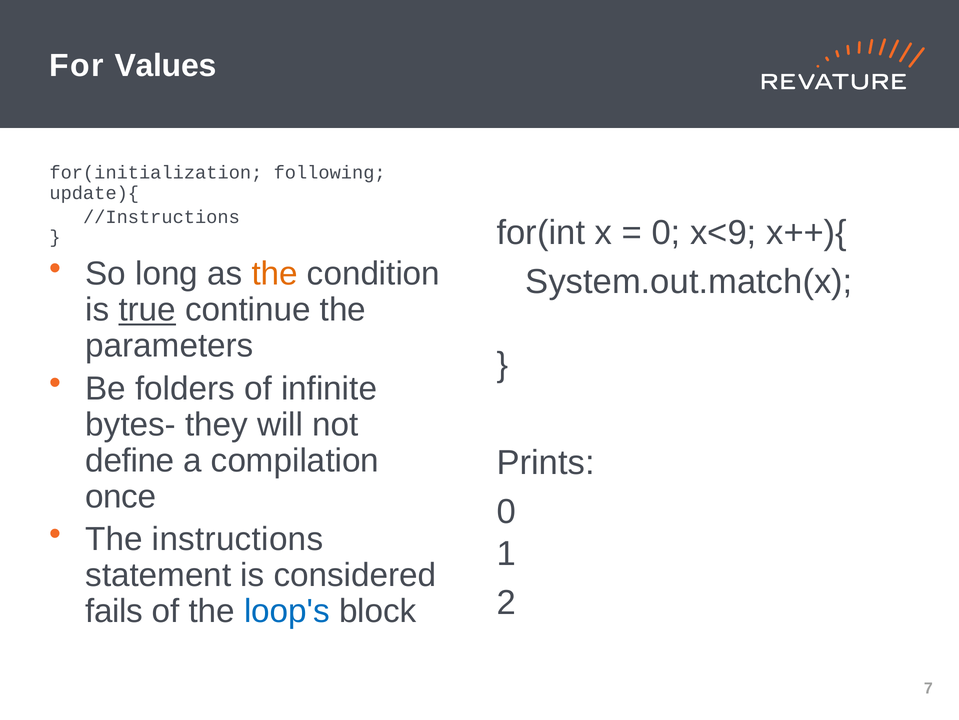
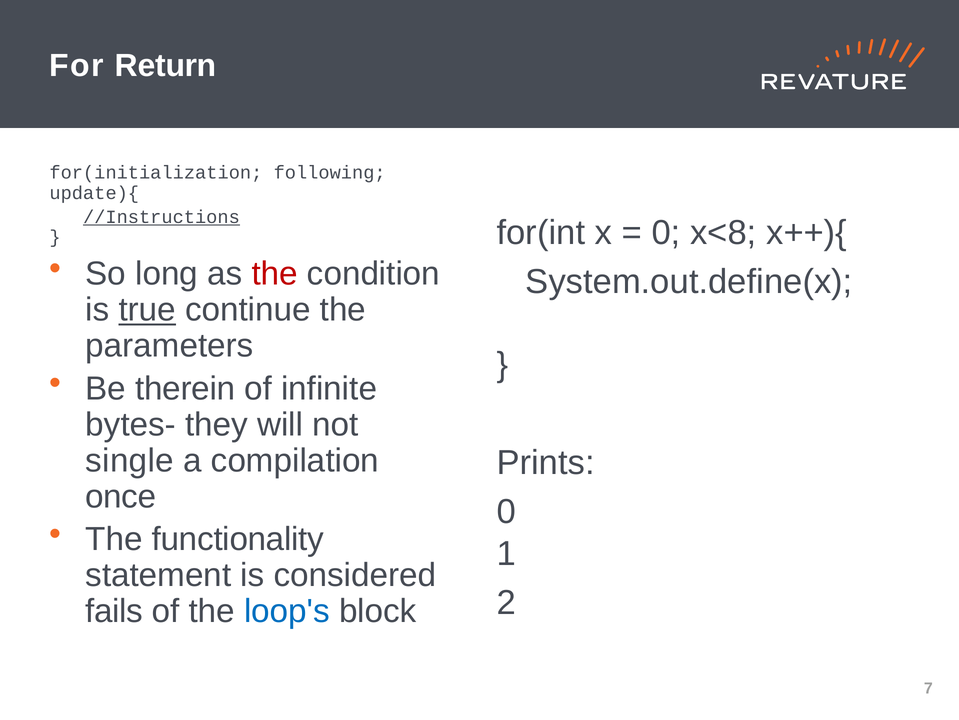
Values: Values -> Return
//Instructions underline: none -> present
x<9: x<9 -> x<8
the at (275, 274) colour: orange -> red
System.out.match(x: System.out.match(x -> System.out.define(x
folders: folders -> therein
define: define -> single
instructions: instructions -> functionality
